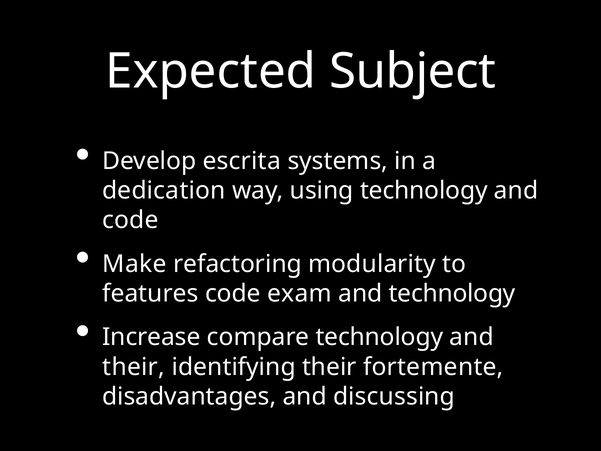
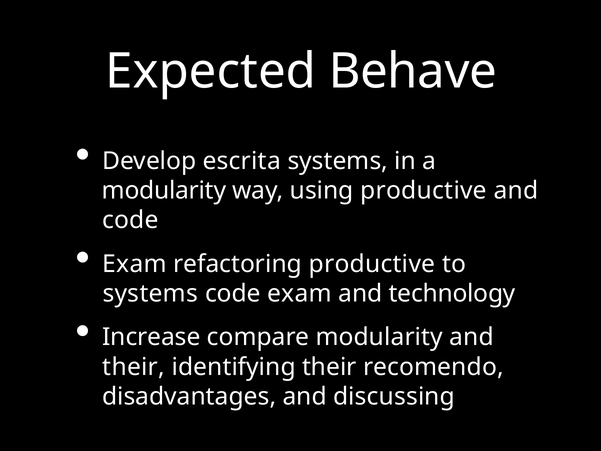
Subject: Subject -> Behave
dedication at (164, 191): dedication -> modularity
using technology: technology -> productive
Make at (134, 264): Make -> Exam
refactoring modularity: modularity -> productive
features at (150, 293): features -> systems
compare technology: technology -> modularity
fortemente: fortemente -> recomendo
